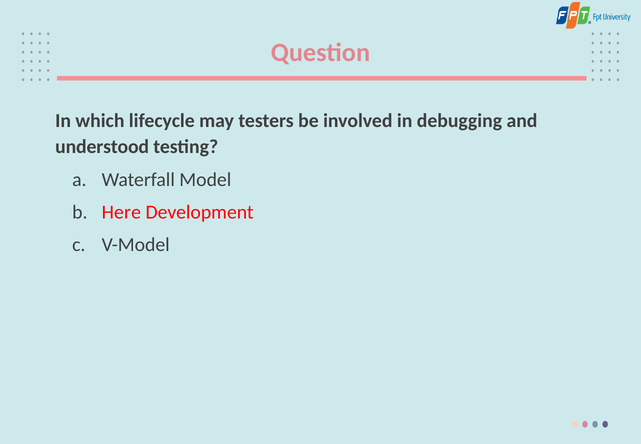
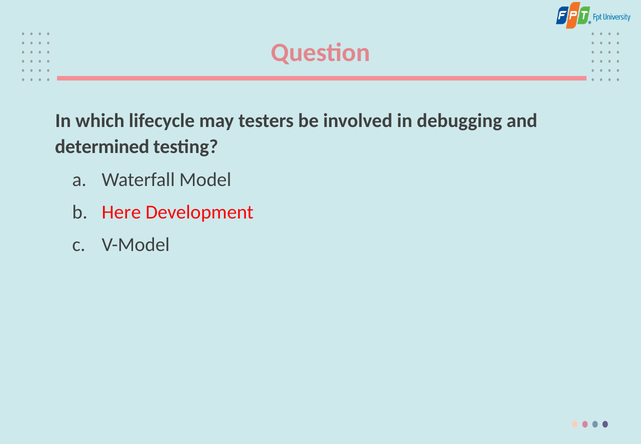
understood: understood -> determined
